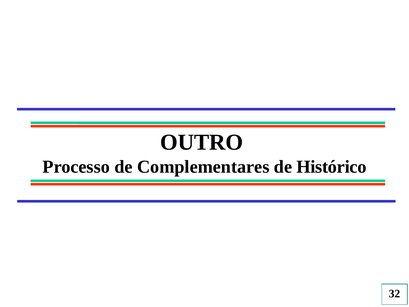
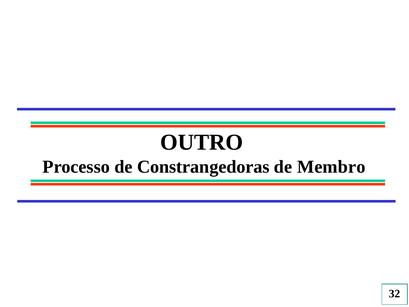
Complementares: Complementares -> Constrangedoras
Histórico: Histórico -> Membro
